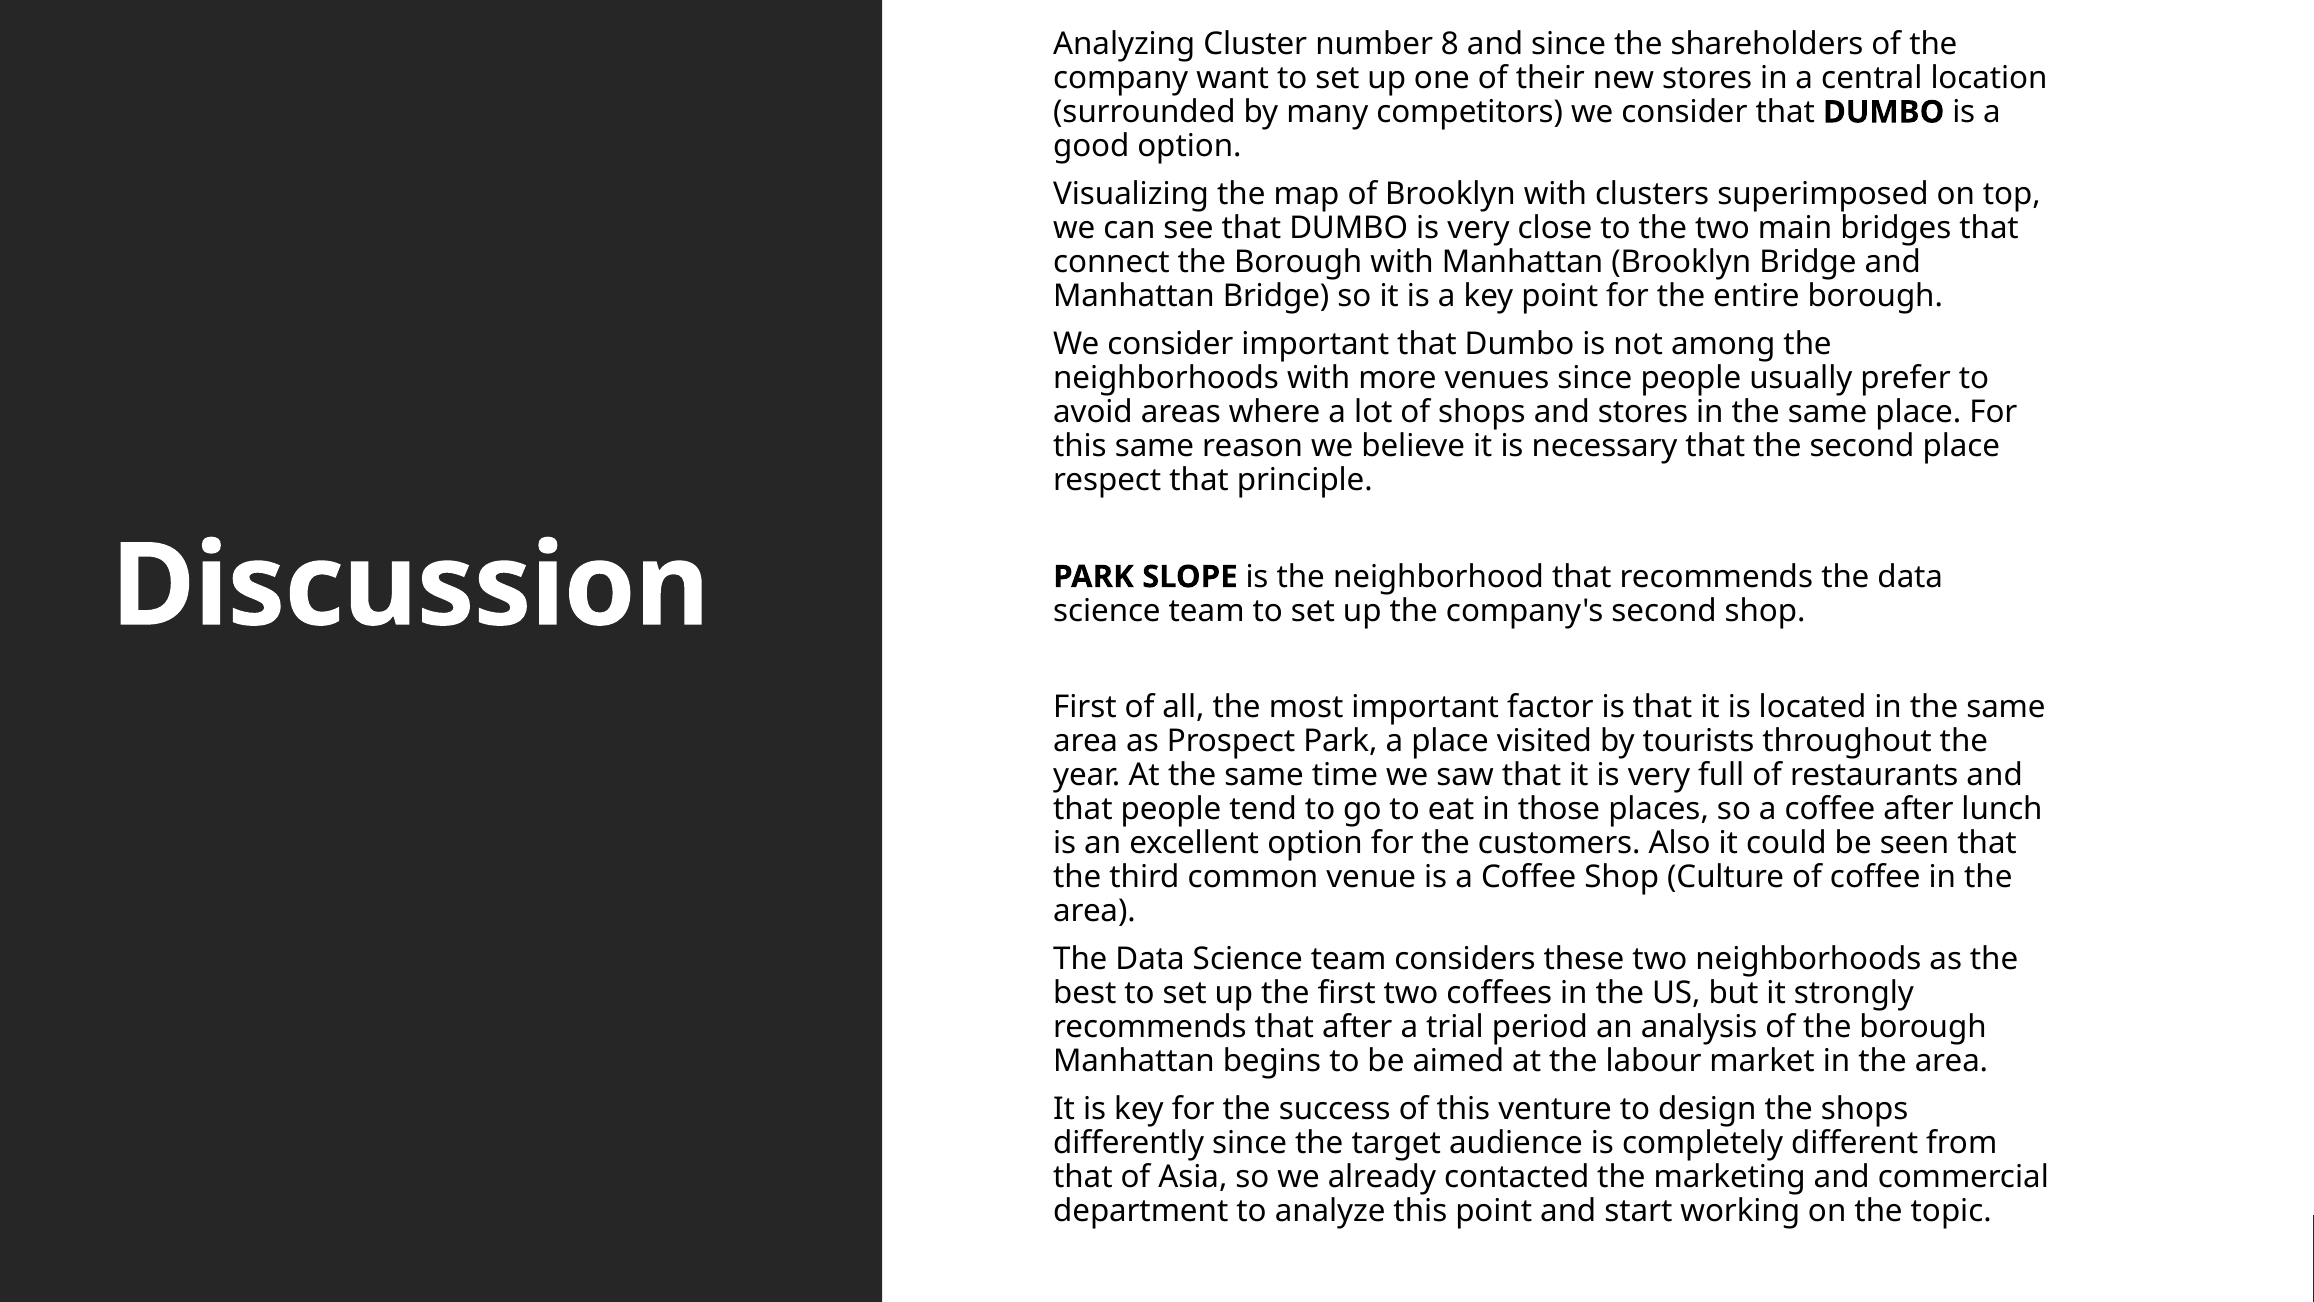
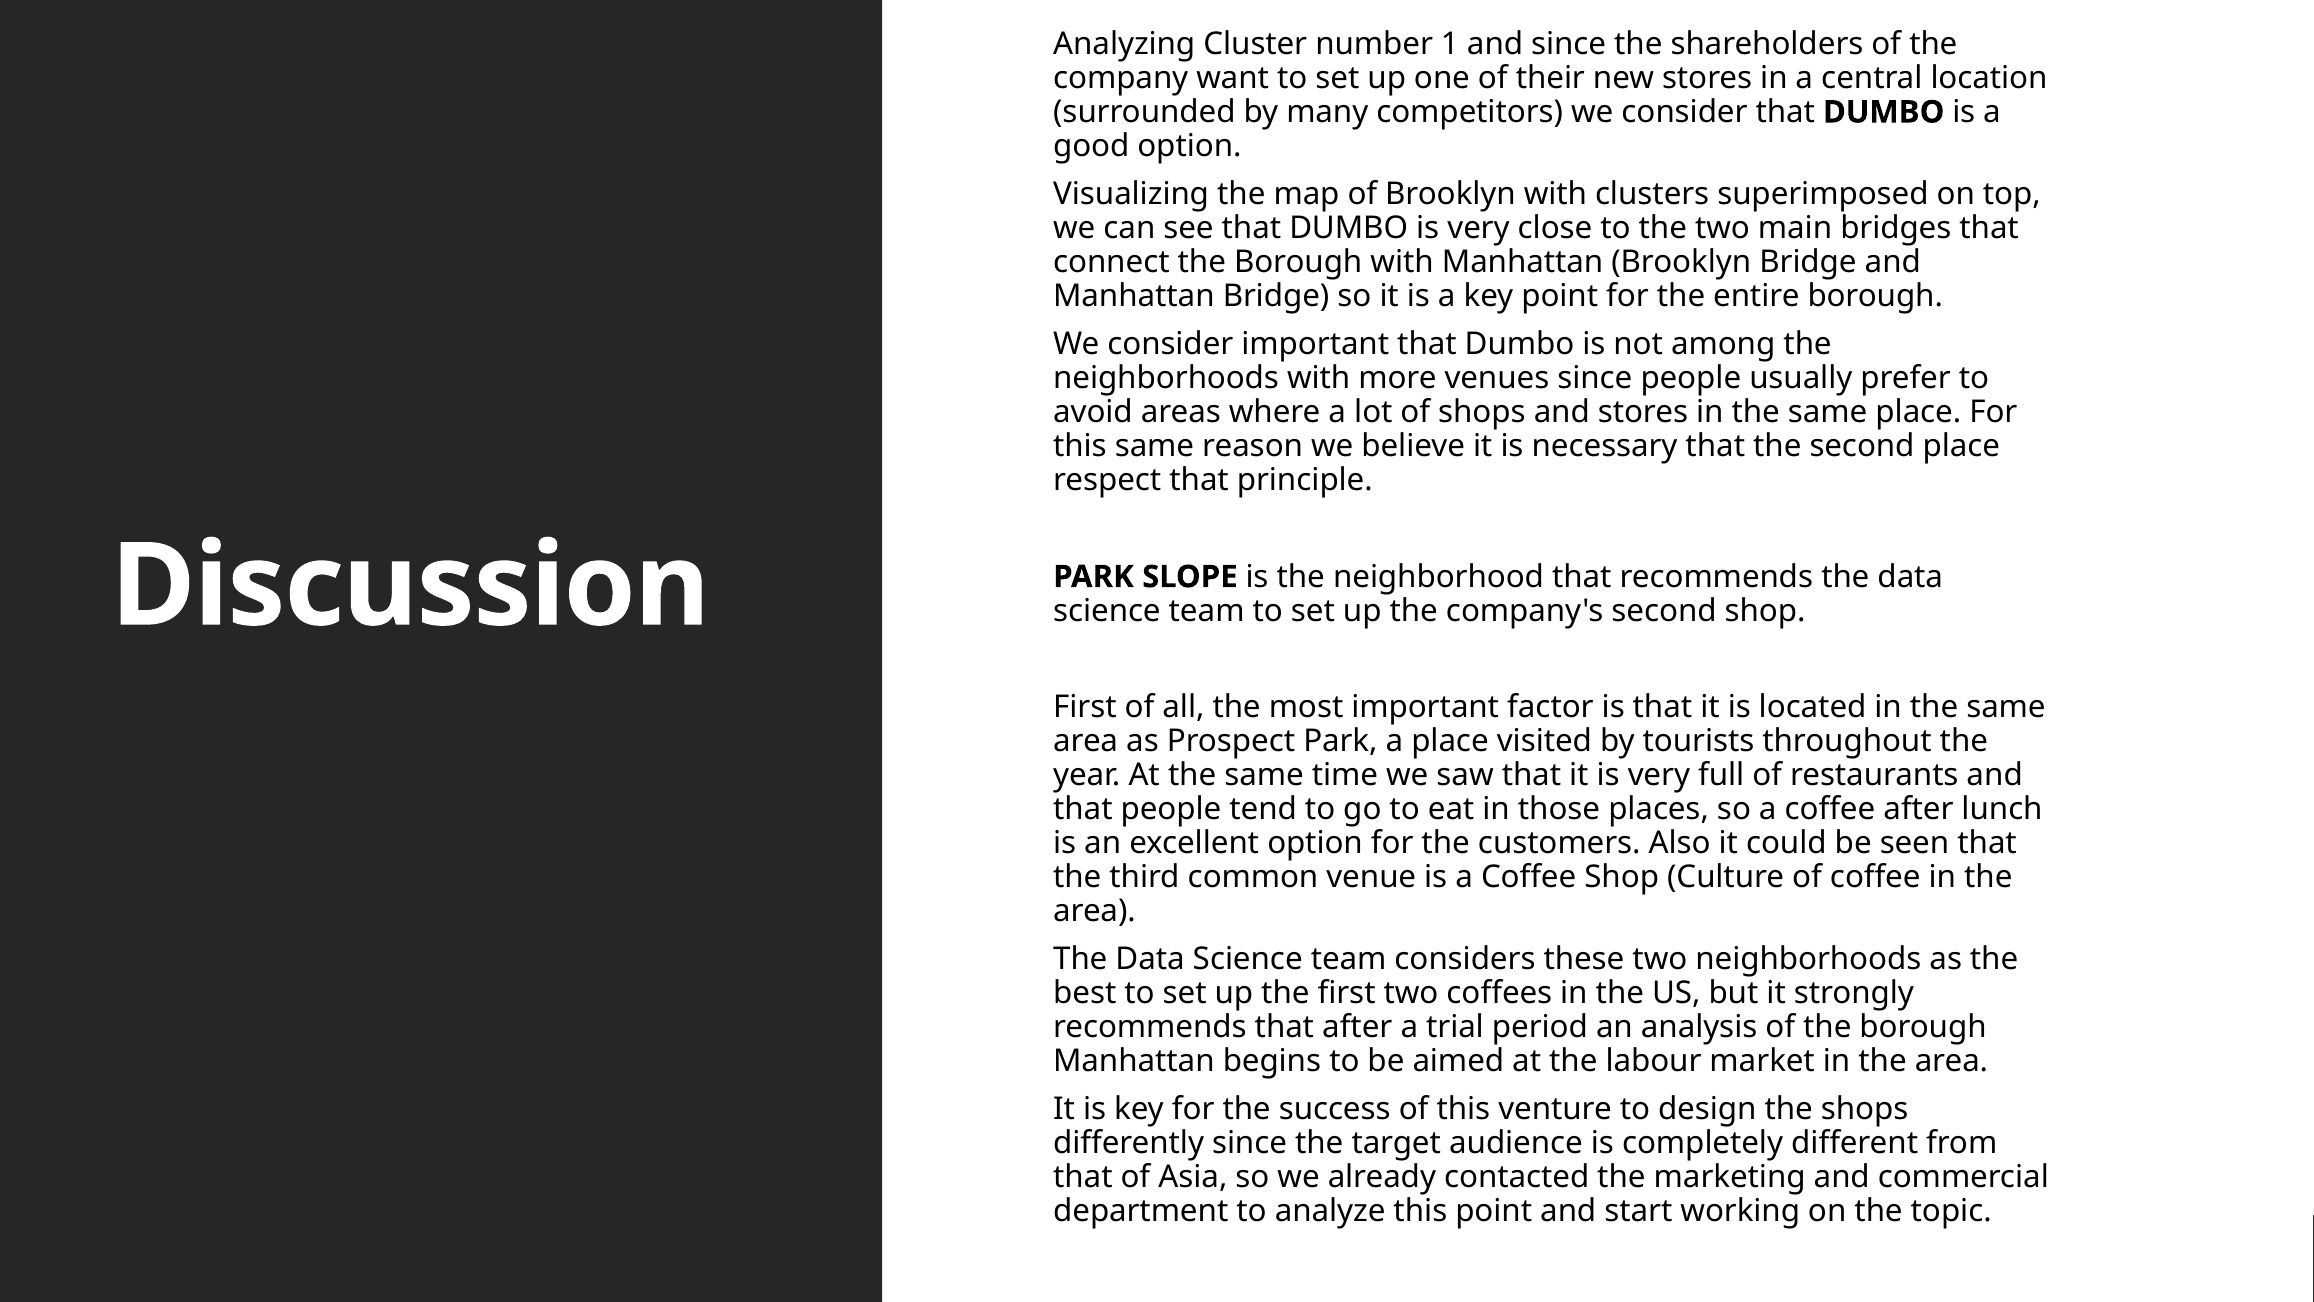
8: 8 -> 1
